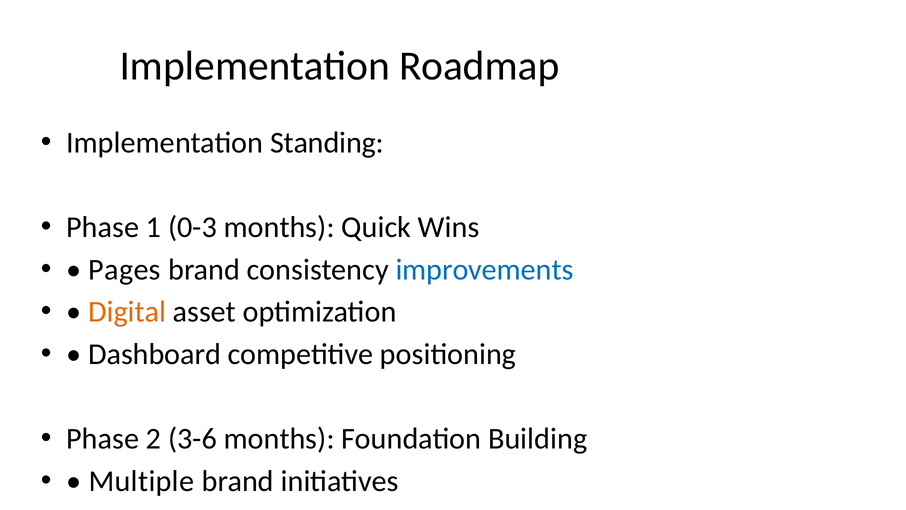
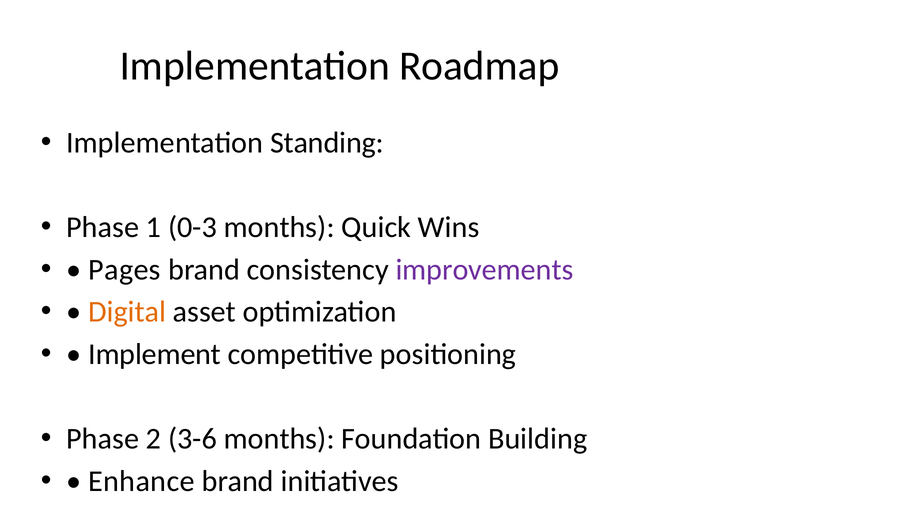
improvements colour: blue -> purple
Dashboard: Dashboard -> Implement
Multiple: Multiple -> Enhance
